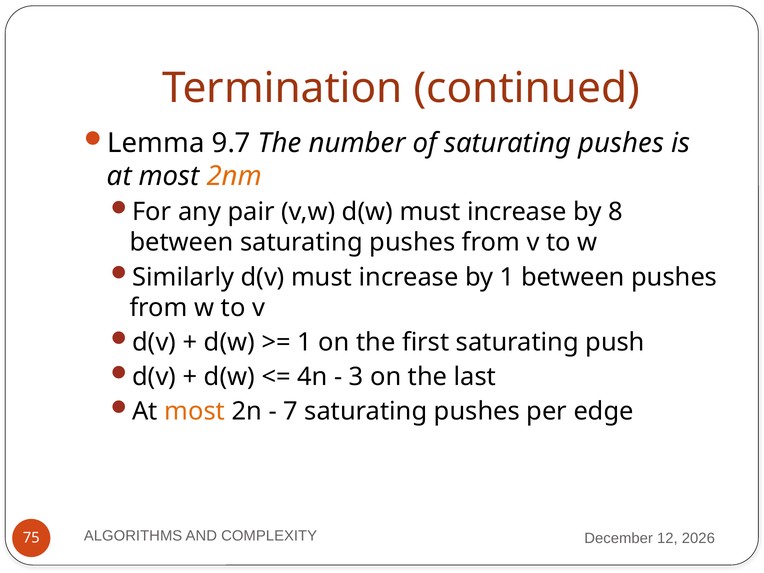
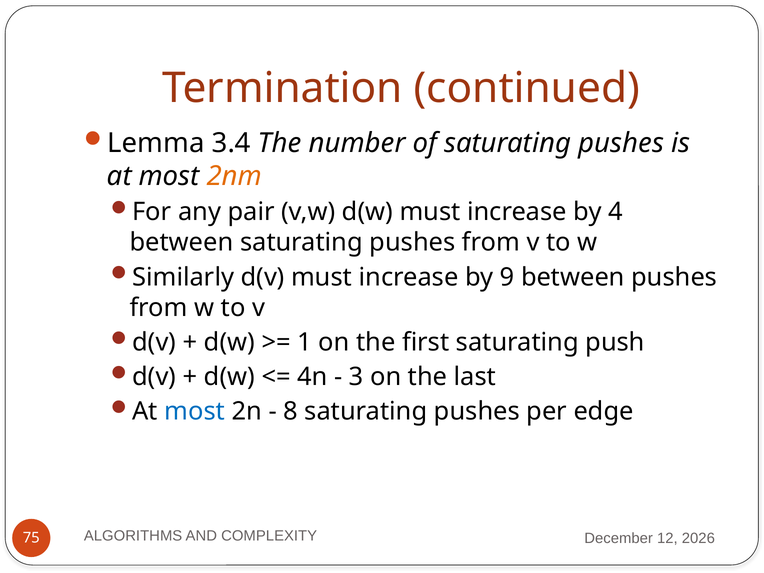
9.7: 9.7 -> 3.4
8: 8 -> 4
by 1: 1 -> 9
most at (195, 411) colour: orange -> blue
7: 7 -> 8
